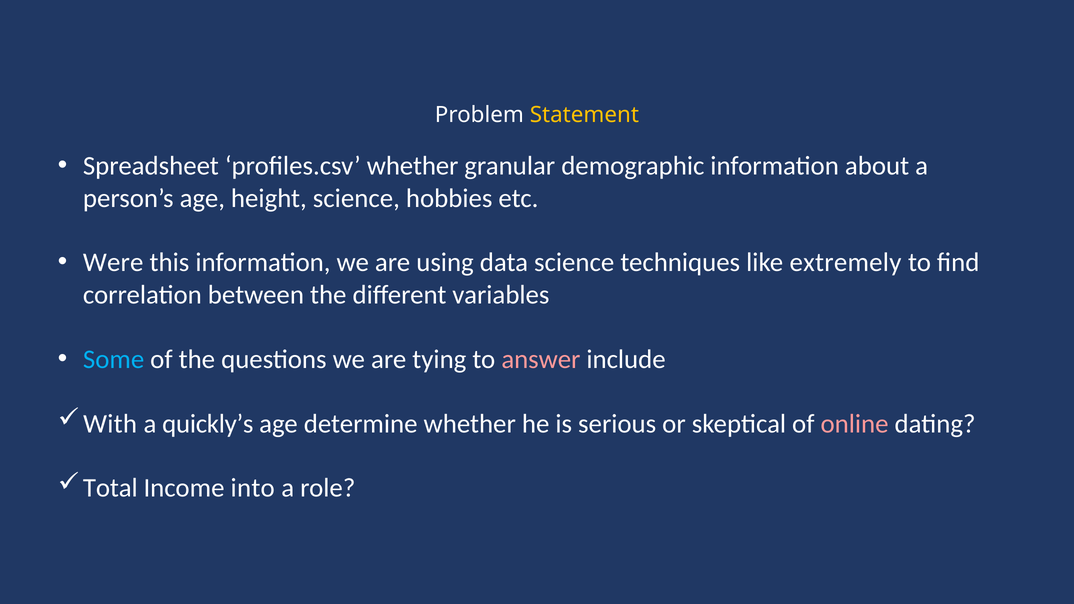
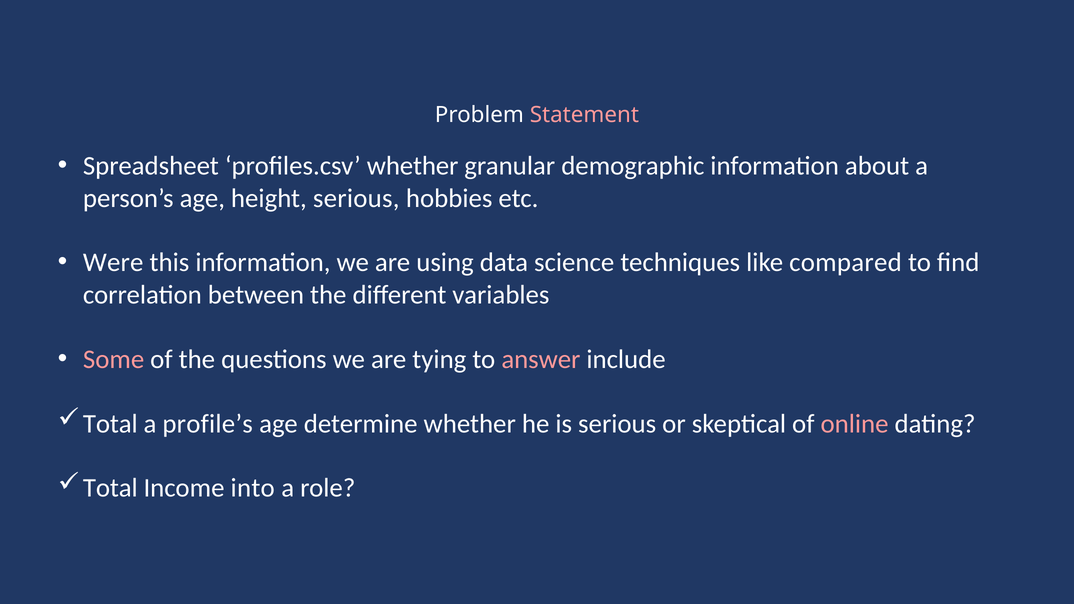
Statement colour: yellow -> pink
height science: science -> serious
extremely: extremely -> compared
Some colour: light blue -> pink
With at (110, 424): With -> Total
quickly’s: quickly’s -> profile’s
